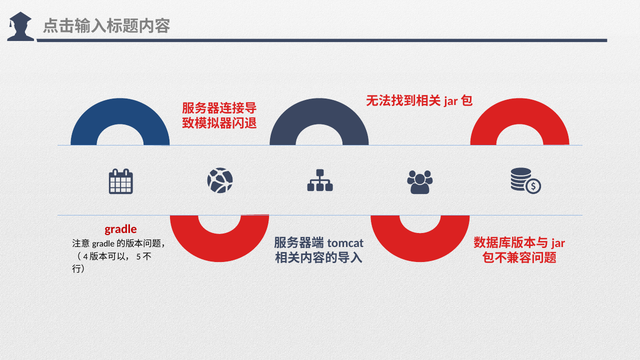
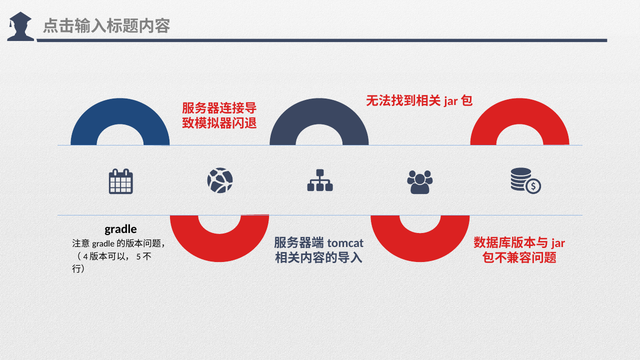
gradle colour: red -> black
